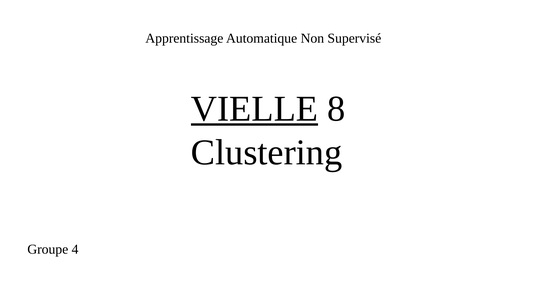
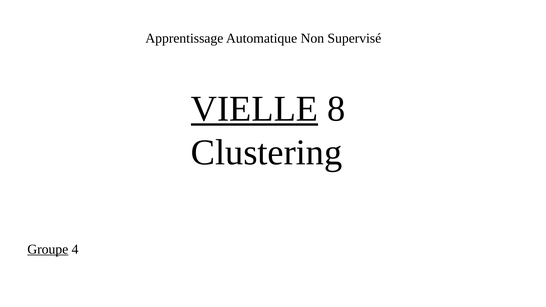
Groupe underline: none -> present
